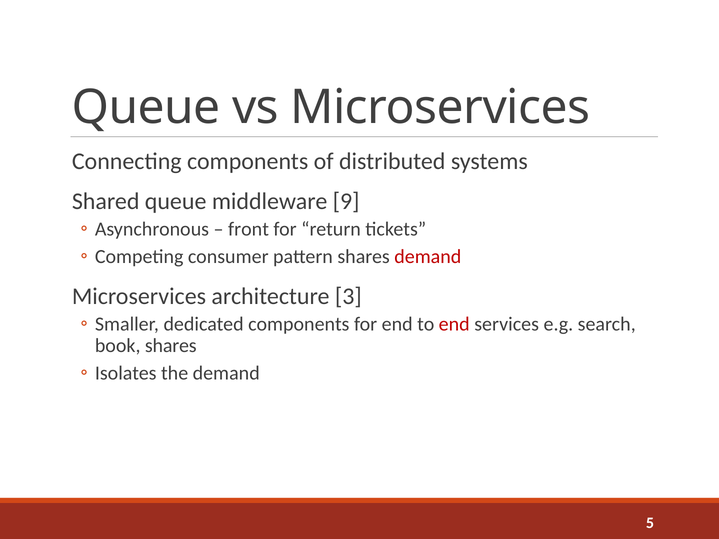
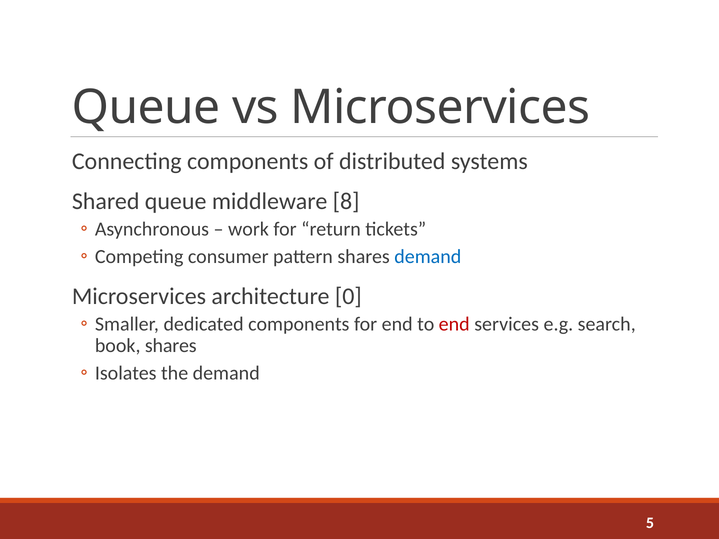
9: 9 -> 8
front: front -> work
demand at (428, 257) colour: red -> blue
3: 3 -> 0
